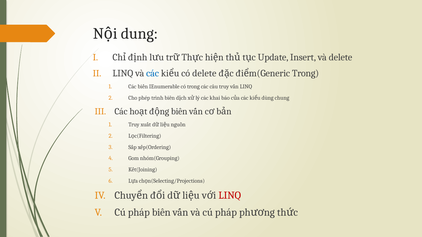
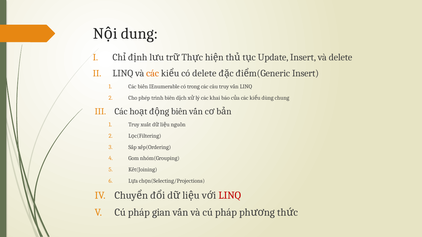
các at (153, 74) colour: blue -> orange
Trong at (306, 74): Trong -> Insert
pháp biến: biến -> gian
